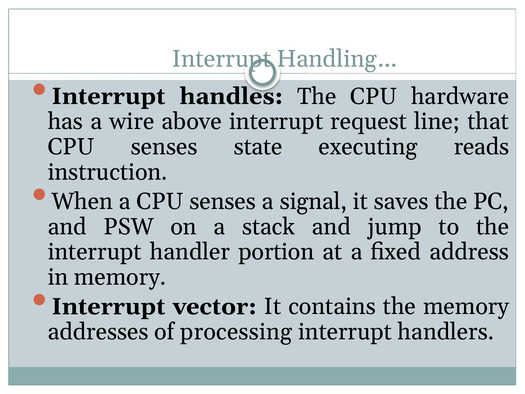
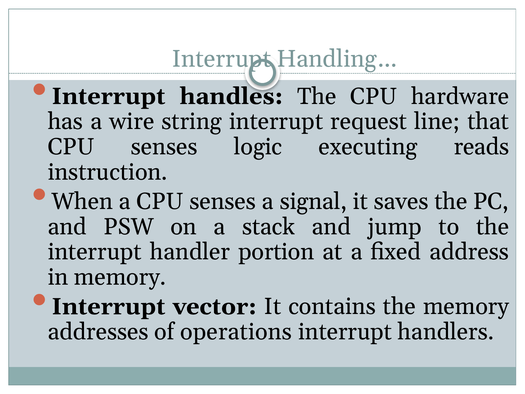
above: above -> string
state: state -> logic
processing: processing -> operations
